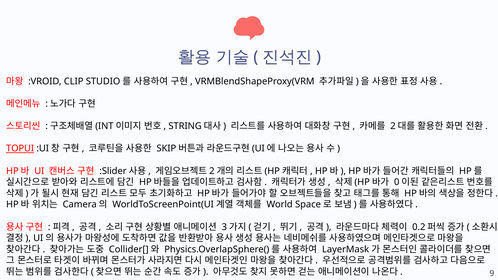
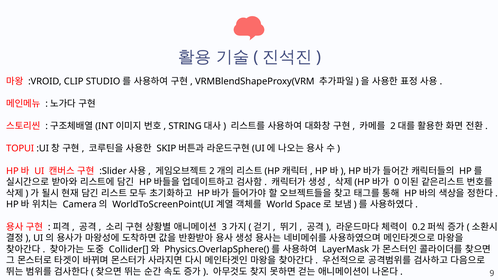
TOPUI underline: present -> none
